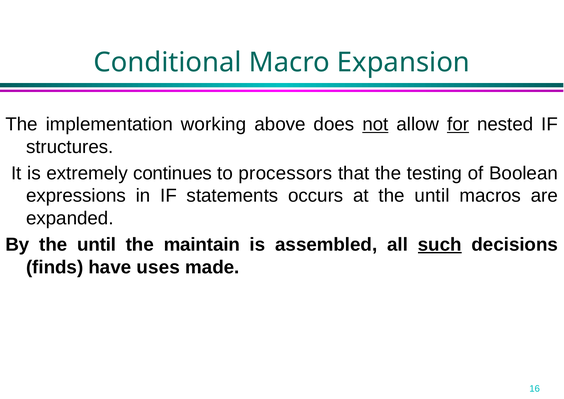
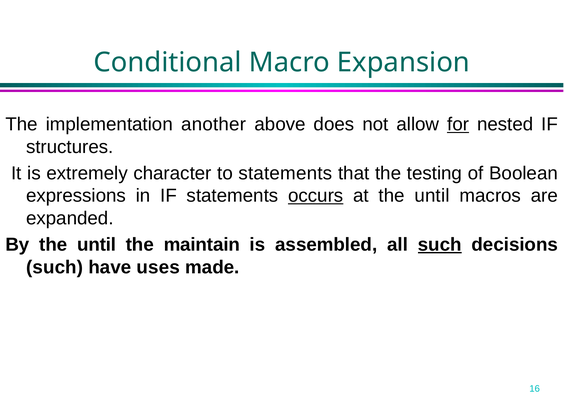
working: working -> another
not underline: present -> none
continues: continues -> character
to processors: processors -> statements
occurs underline: none -> present
finds at (55, 267): finds -> such
